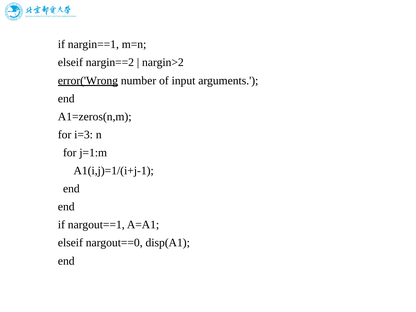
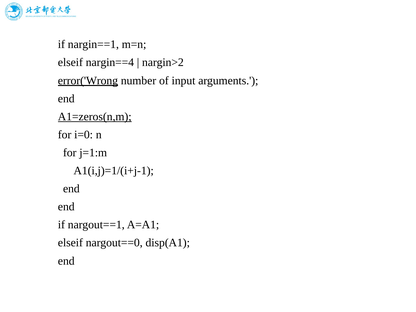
nargin==2: nargin==2 -> nargin==4
A1=zeros(n,m underline: none -> present
i=3: i=3 -> i=0
